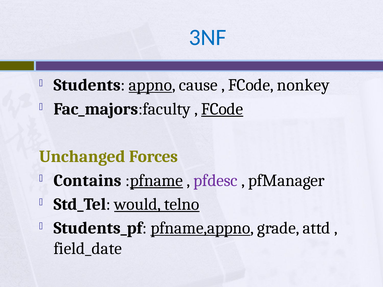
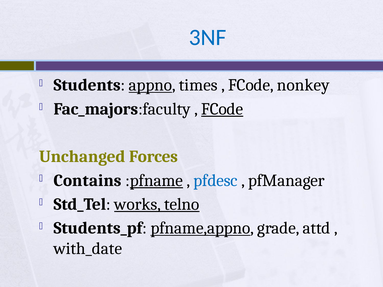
cause: cause -> times
pfdesc colour: purple -> blue
would: would -> works
field_date: field_date -> with_date
